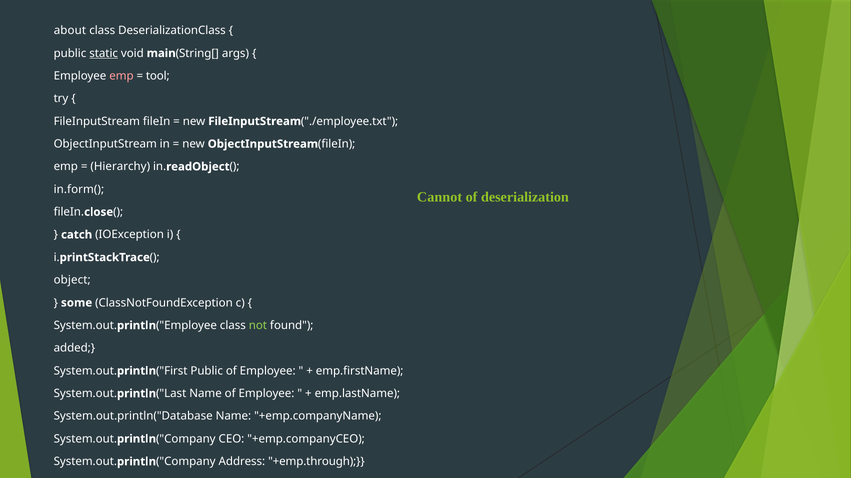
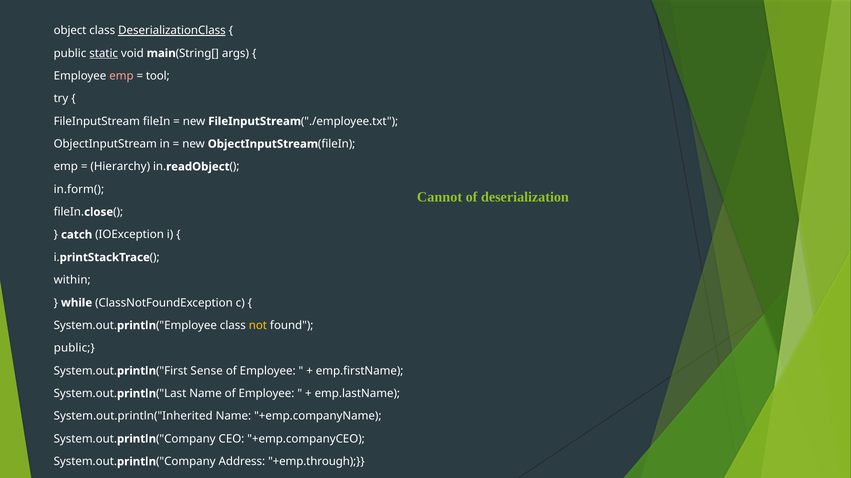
about: about -> object
DeserializationClass underline: none -> present
object: object -> within
some: some -> while
not colour: light green -> yellow
added at (74, 349): added -> public
System.out.println("First Public: Public -> Sense
System.out.println("Database: System.out.println("Database -> System.out.println("Inherited
